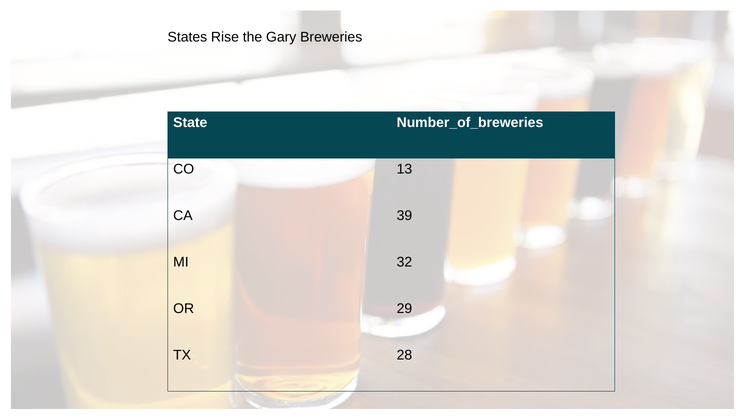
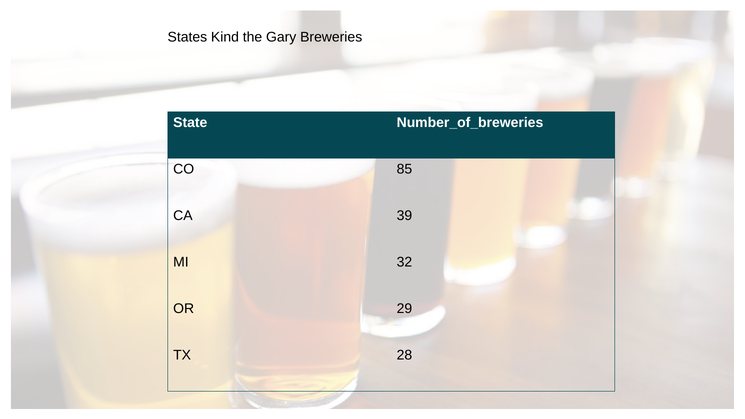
Rise: Rise -> Kind
13: 13 -> 85
